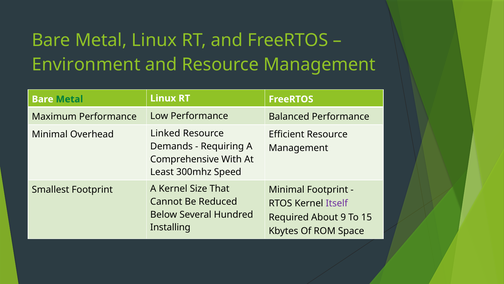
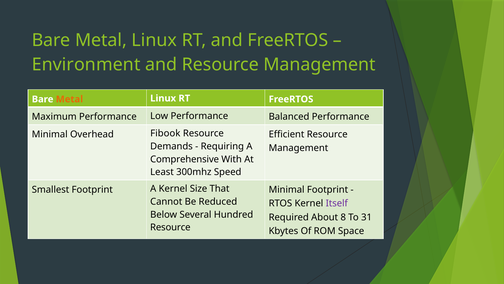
Metal at (69, 99) colour: green -> orange
Linked: Linked -> Fibook
9: 9 -> 8
15: 15 -> 31
Installing at (170, 227): Installing -> Resource
